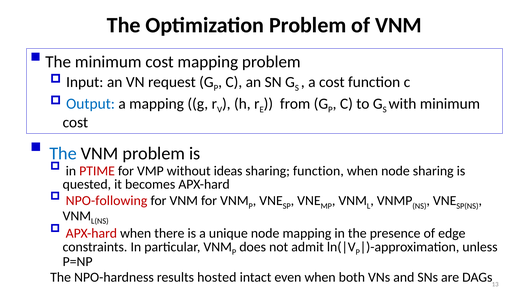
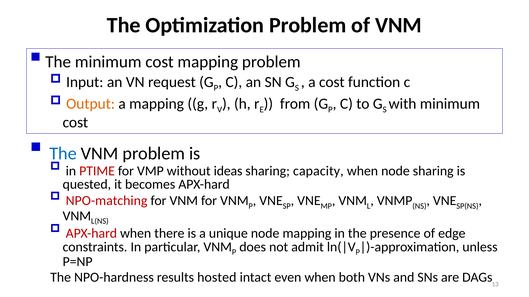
Output colour: blue -> orange
sharing function: function -> capacity
NPO-following: NPO-following -> NPO-matching
